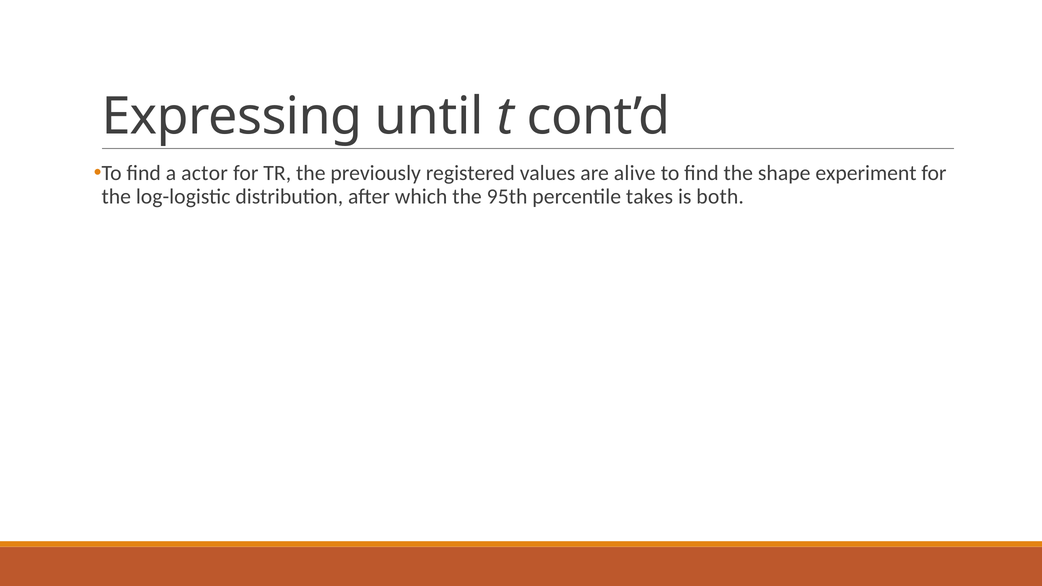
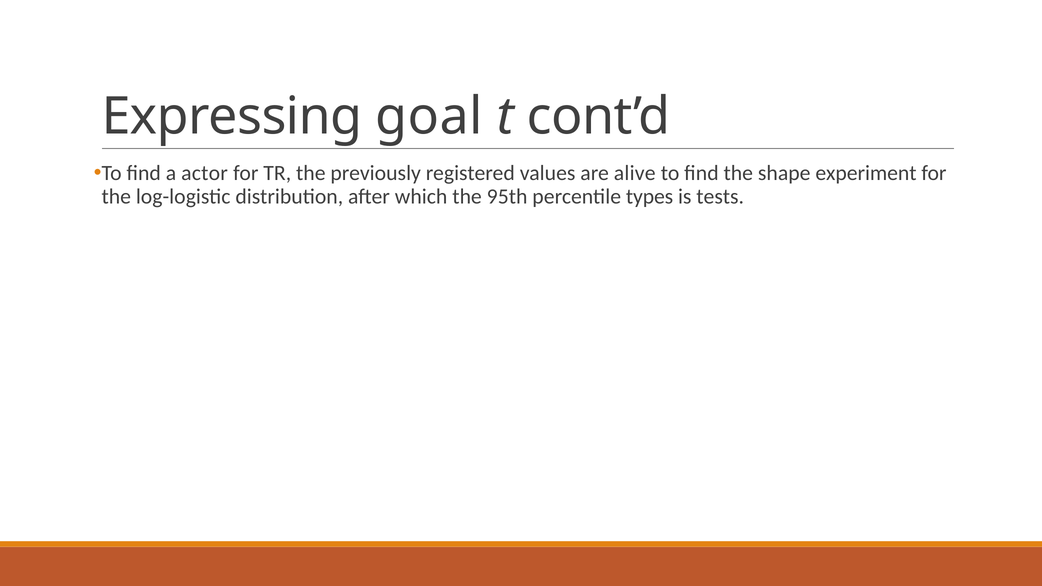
until: until -> goal
takes: takes -> types
both: both -> tests
